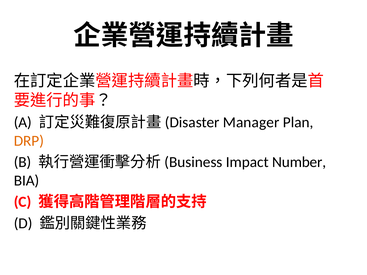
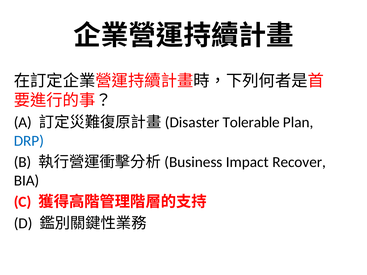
Manager: Manager -> Tolerable
DRP colour: orange -> blue
Number: Number -> Recover
